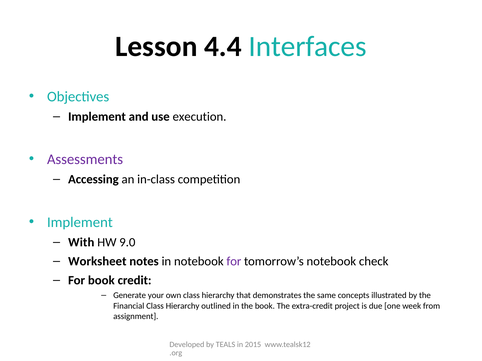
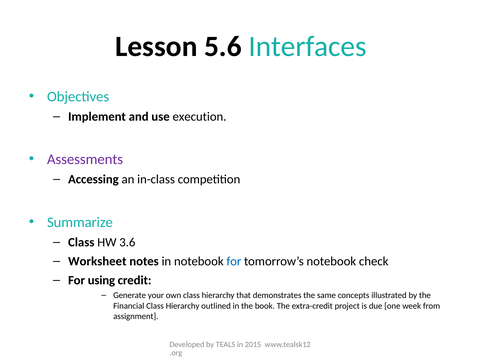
4.4: 4.4 -> 5.6
Implement at (80, 222): Implement -> Summarize
With at (81, 243): With -> Class
9.0: 9.0 -> 3.6
for at (234, 262) colour: purple -> blue
For book: book -> using
